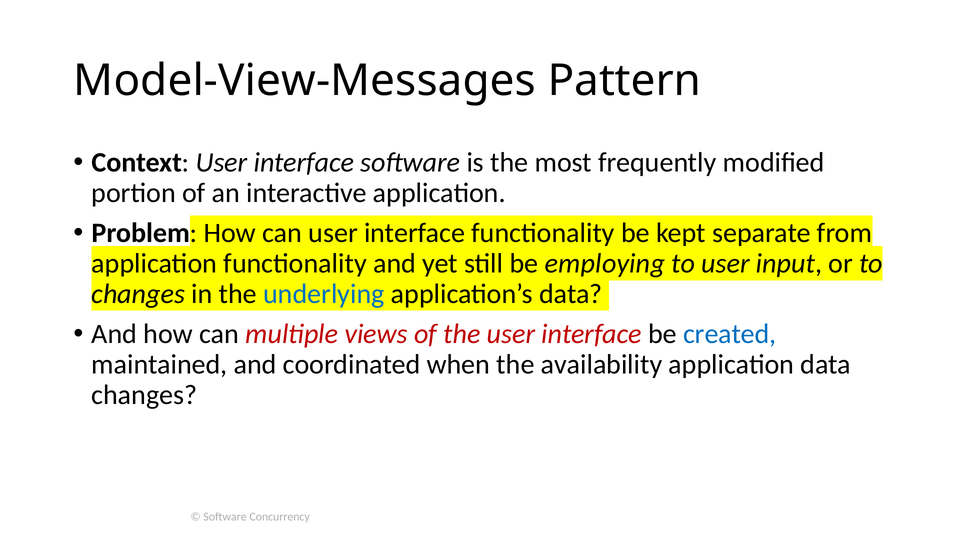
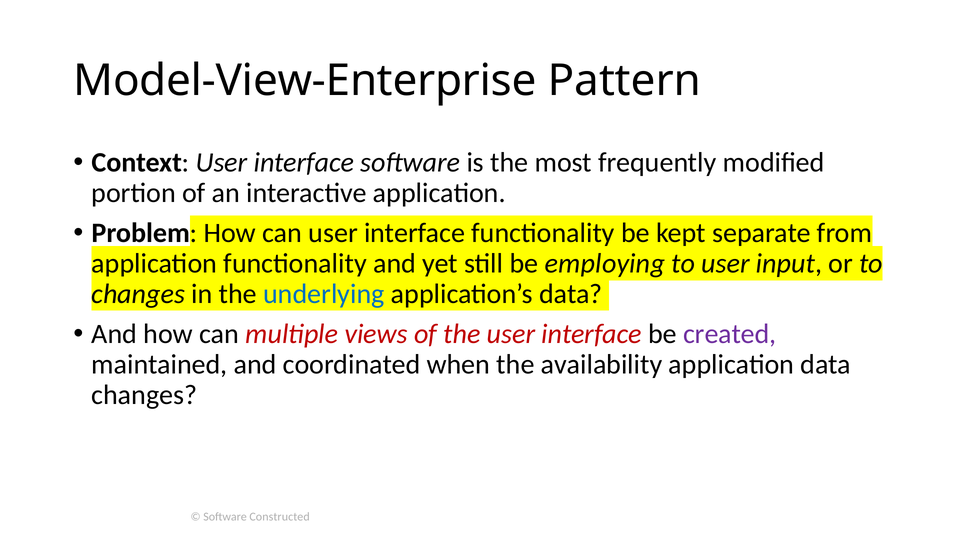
Model-View-Messages: Model-View-Messages -> Model-View-Enterprise
created colour: blue -> purple
Concurrency: Concurrency -> Constructed
